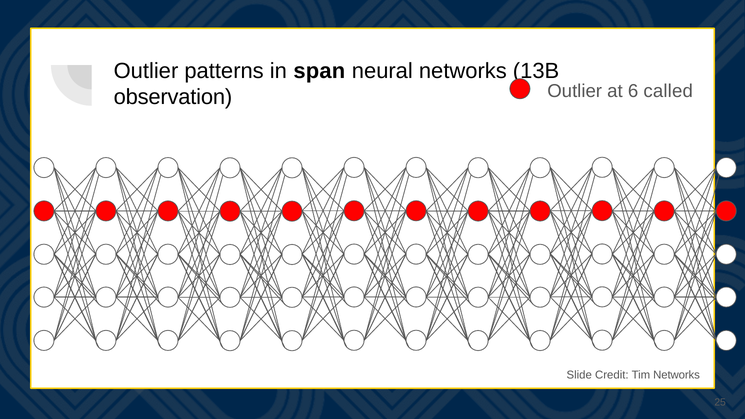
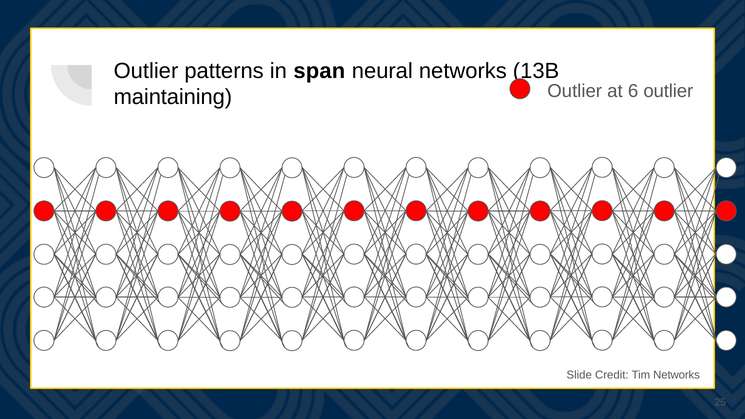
6 called: called -> outlier
observation: observation -> maintaining
